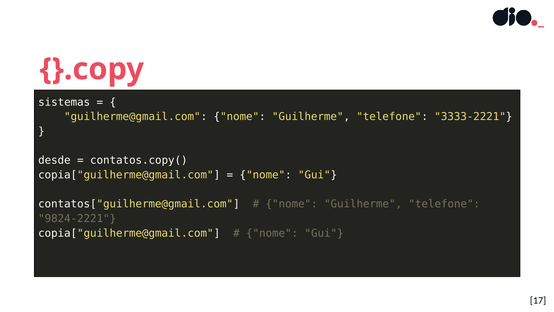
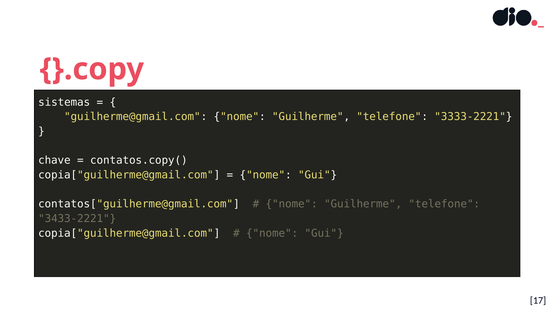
desde: desde -> chave
9824-2221: 9824-2221 -> 3433-2221
